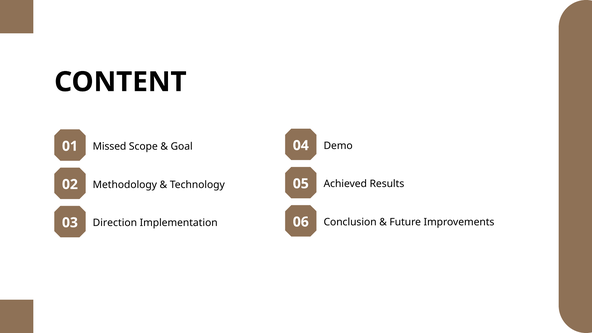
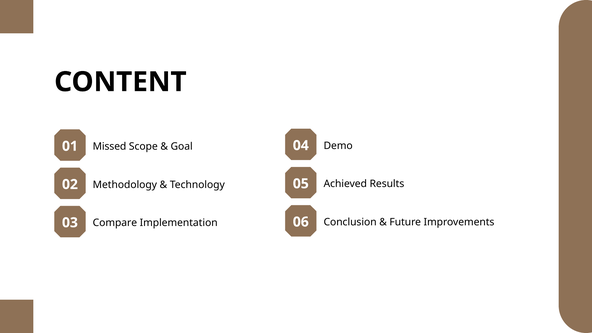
Direction: Direction -> Compare
